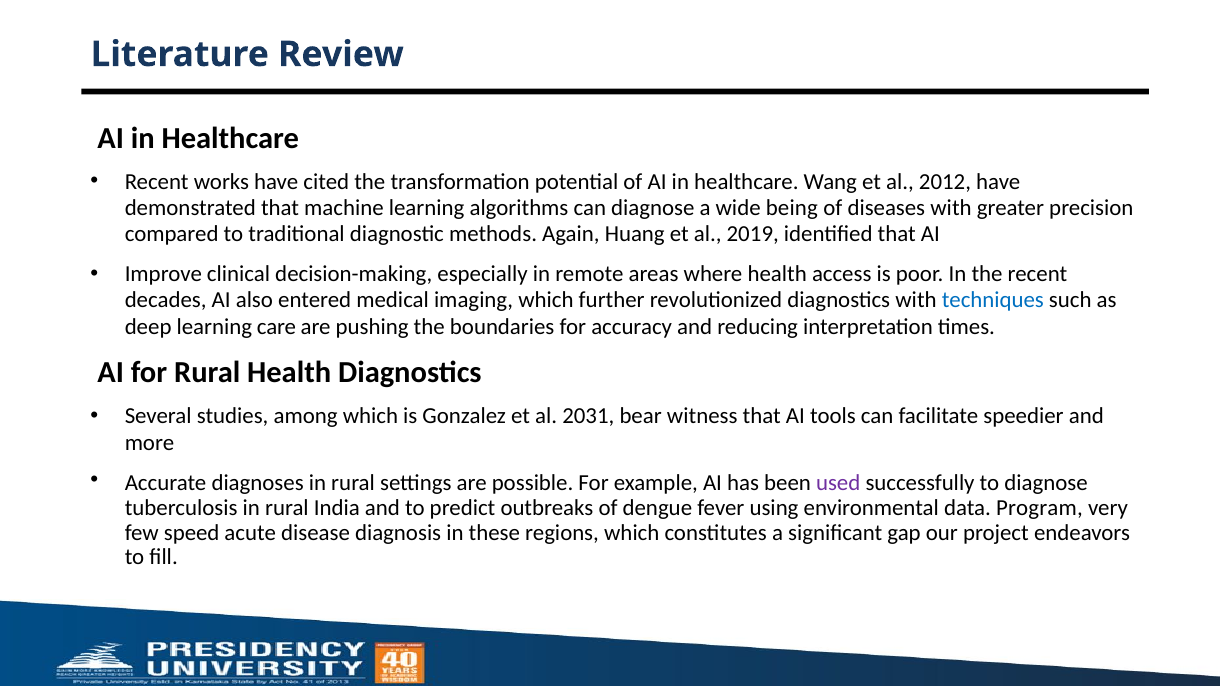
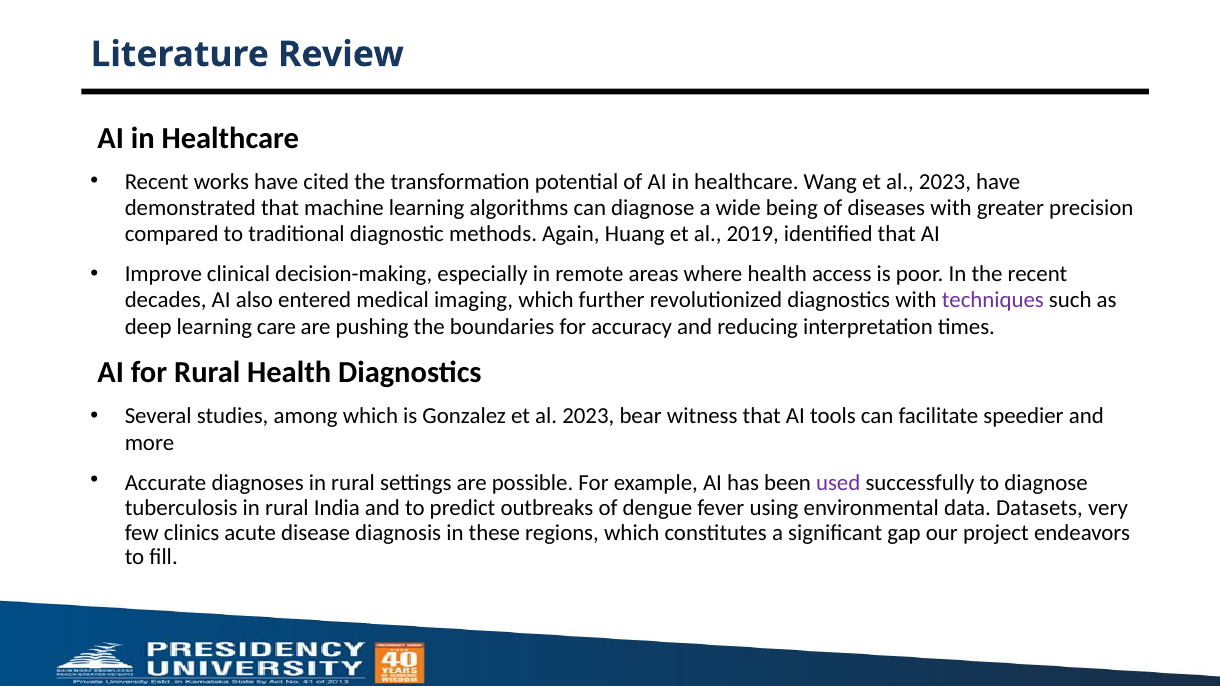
Wang et al 2012: 2012 -> 2023
techniques colour: blue -> purple
Gonzalez et al 2031: 2031 -> 2023
Program: Program -> Datasets
speed: speed -> clinics
